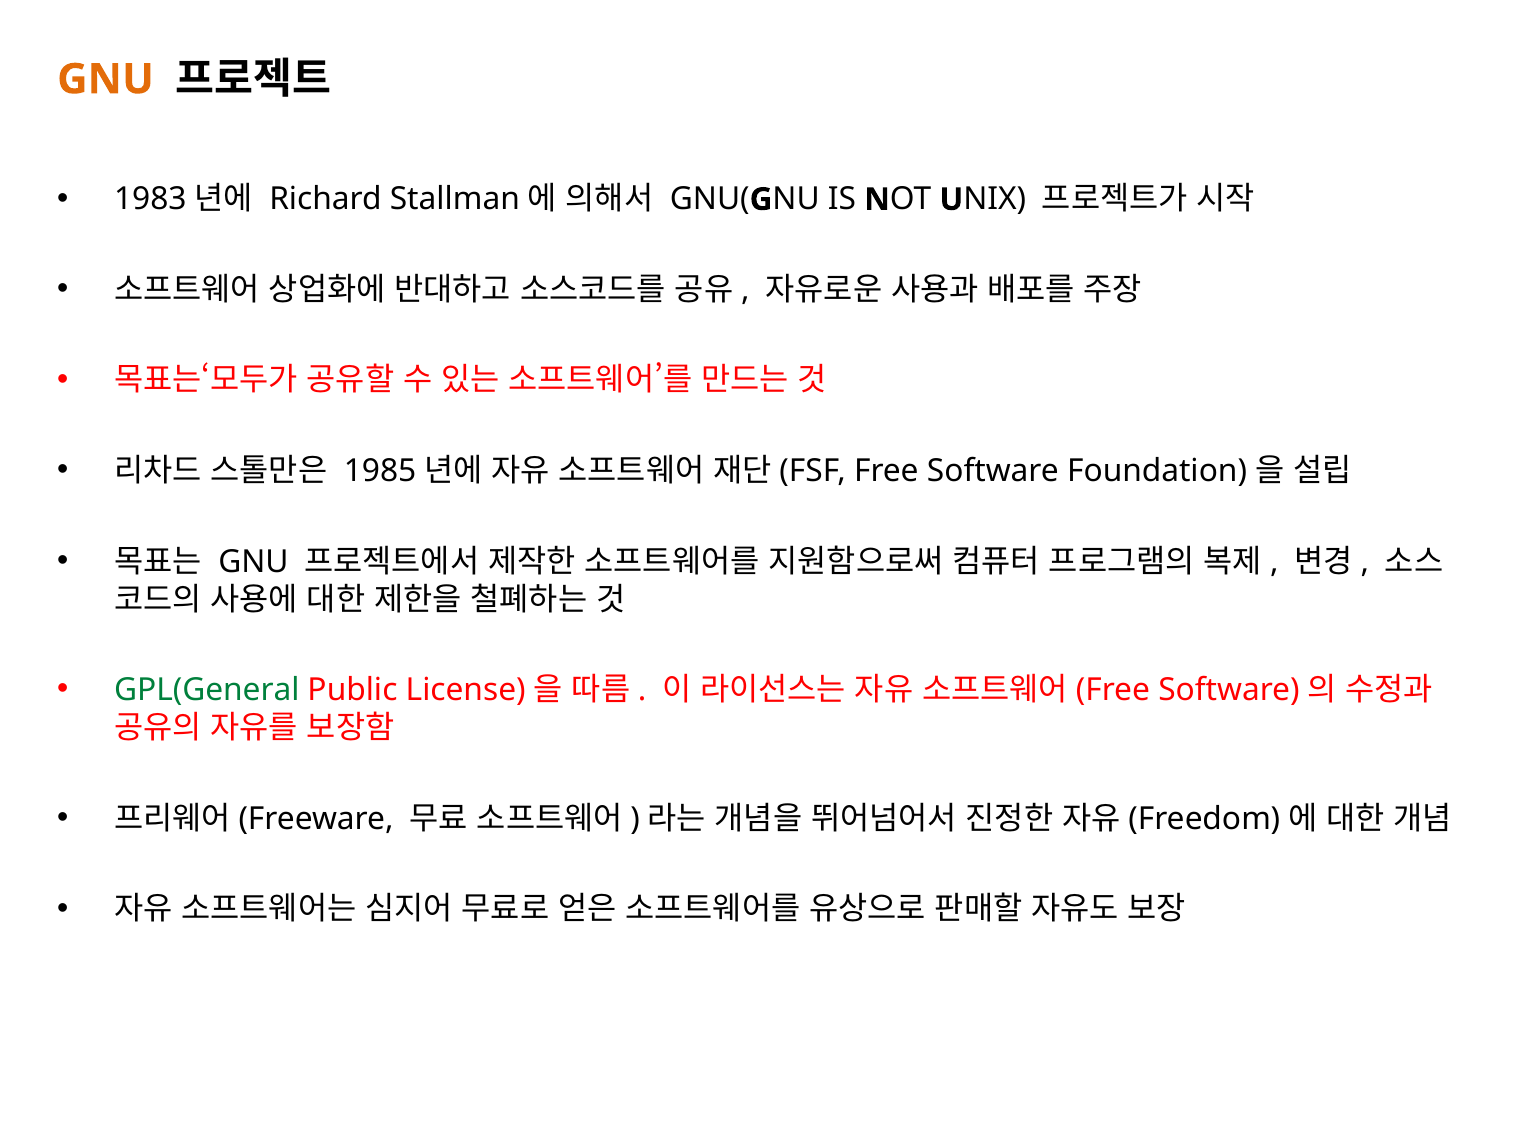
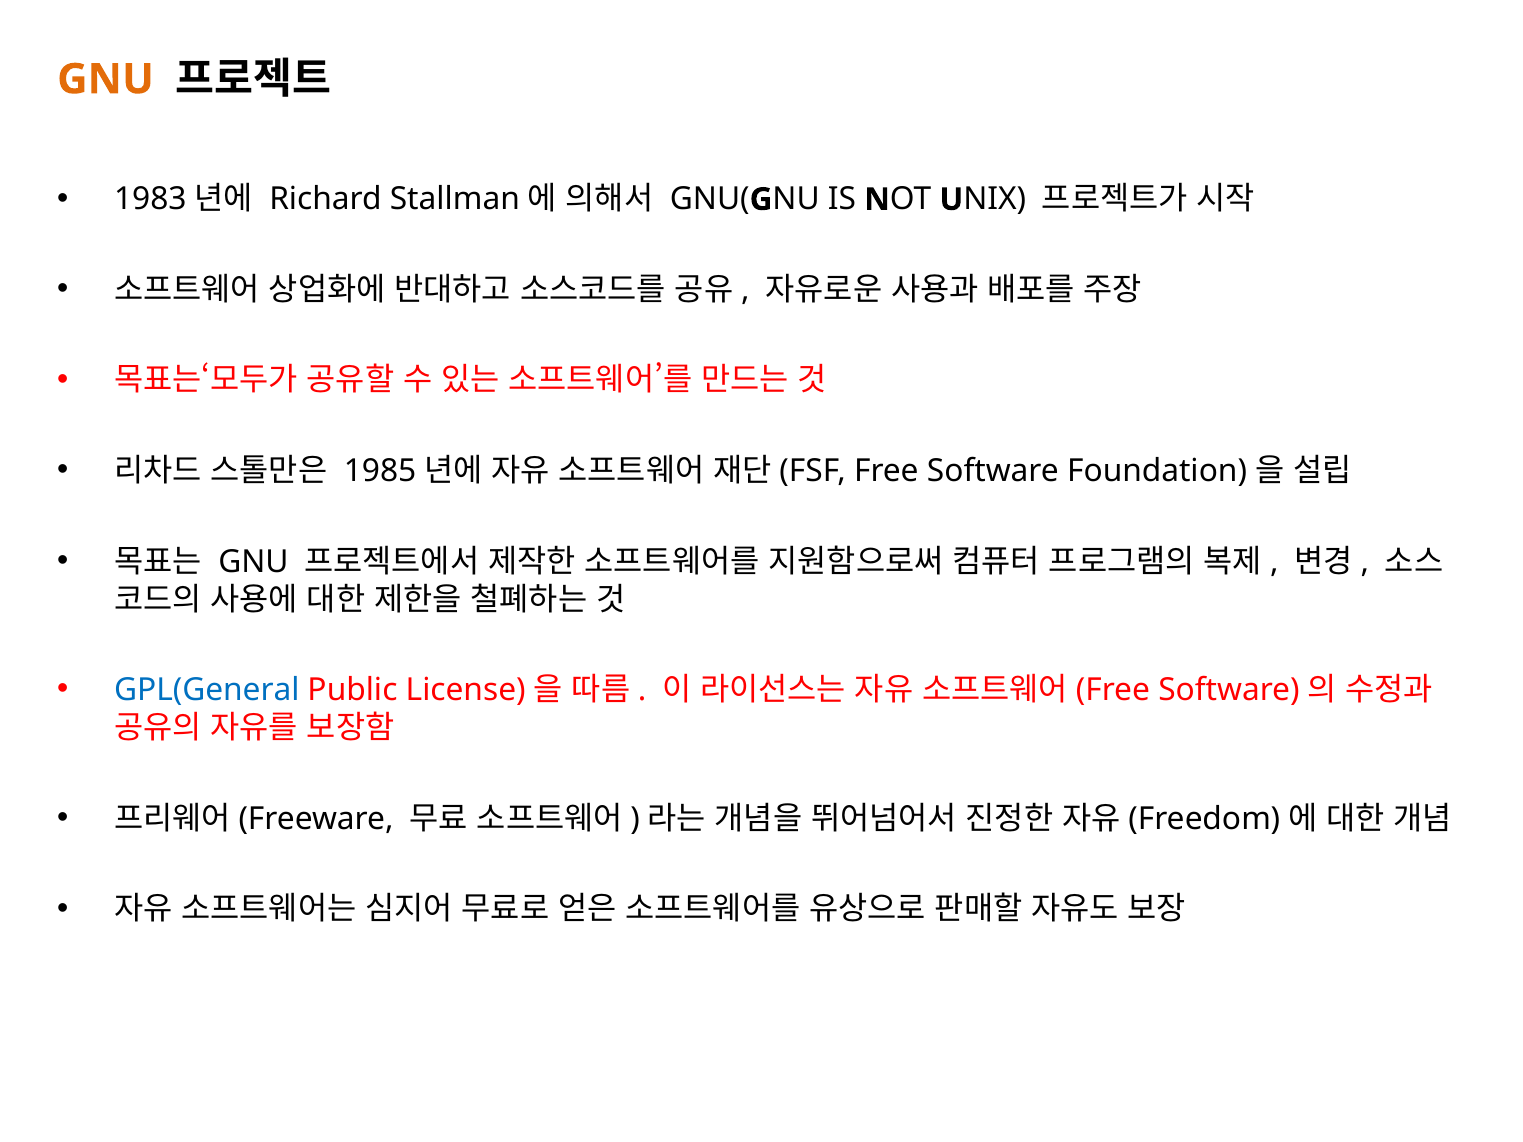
GPL(General colour: green -> blue
